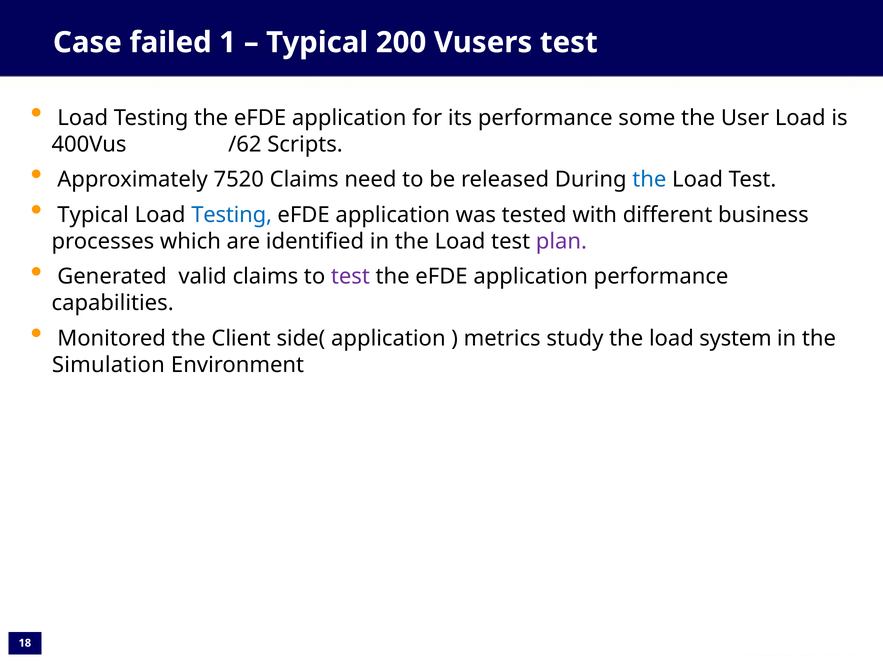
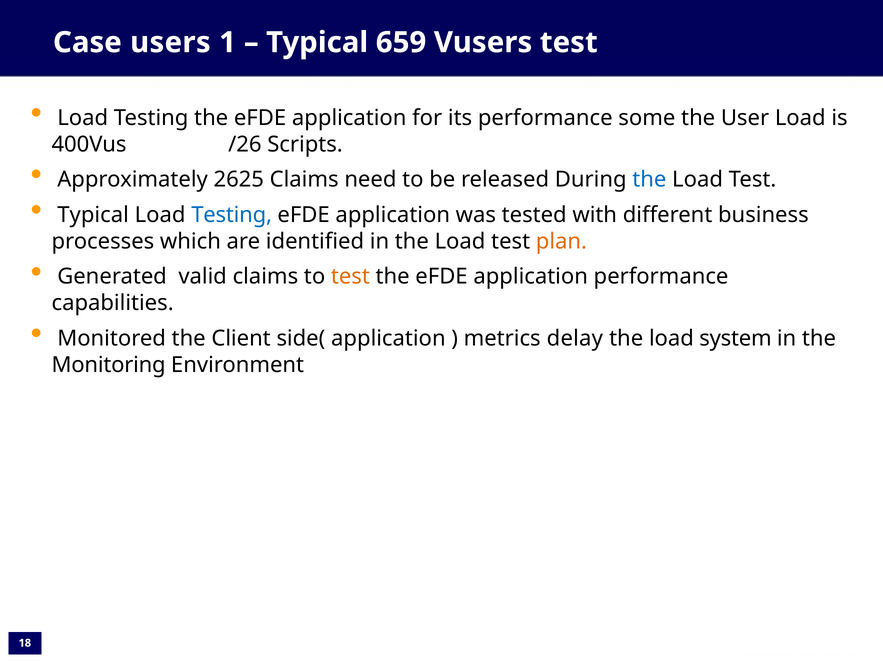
failed: failed -> users
200: 200 -> 659
/62: /62 -> /26
7520: 7520 -> 2625
plan colour: purple -> orange
test at (350, 277) colour: purple -> orange
study: study -> delay
Simulation: Simulation -> Monitoring
